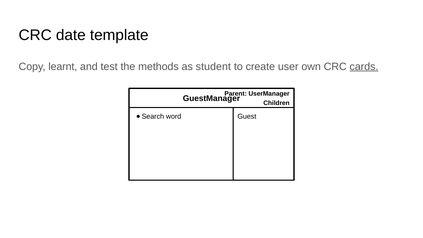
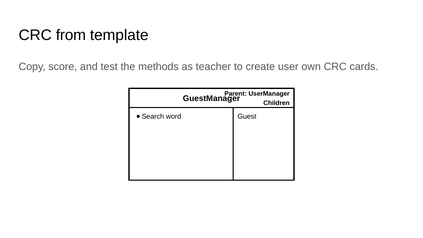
date: date -> from
learnt: learnt -> score
student: student -> teacher
cards underline: present -> none
